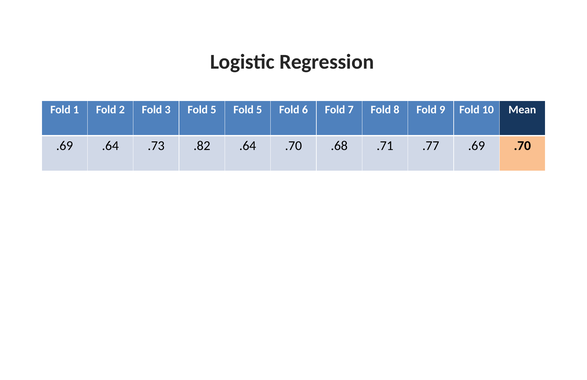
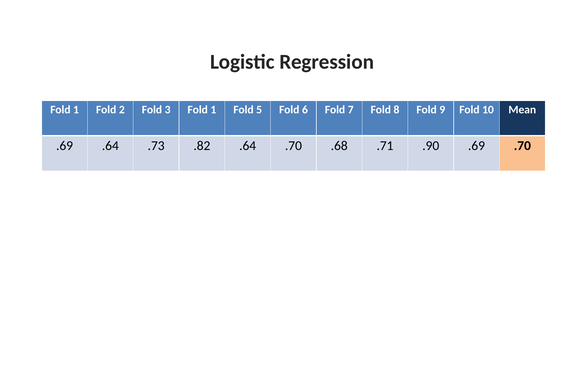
3 Fold 5: 5 -> 1
.77: .77 -> .90
